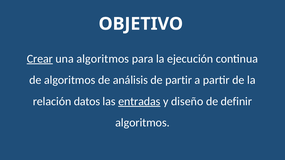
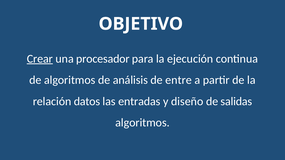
una algoritmos: algoritmos -> procesador
de partir: partir -> entre
entradas underline: present -> none
definir: definir -> salidas
